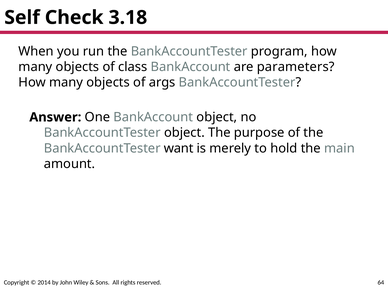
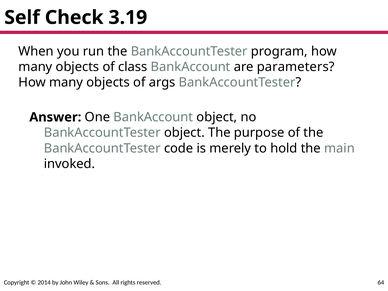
3.18: 3.18 -> 3.19
want: want -> code
amount: amount -> invoked
